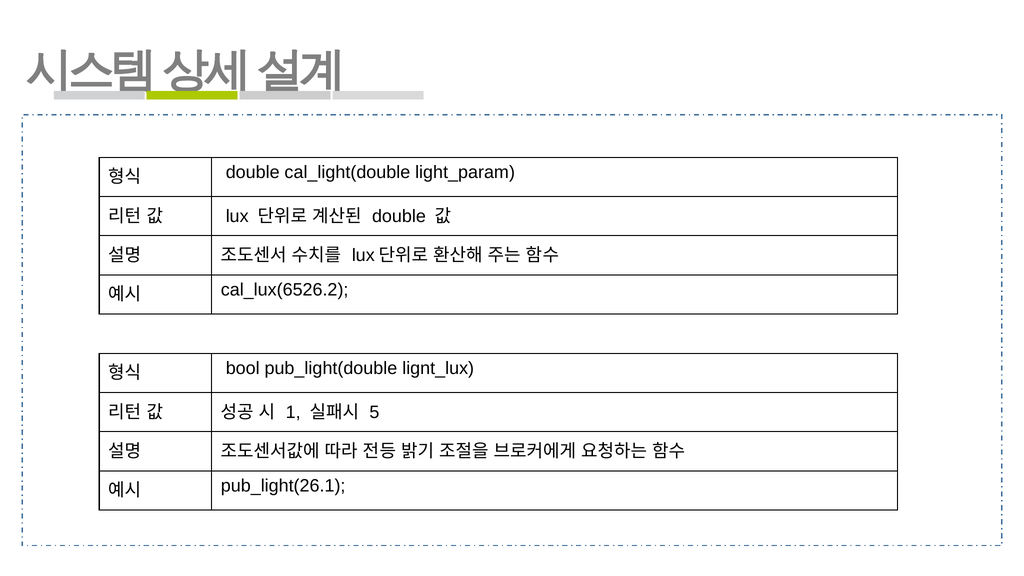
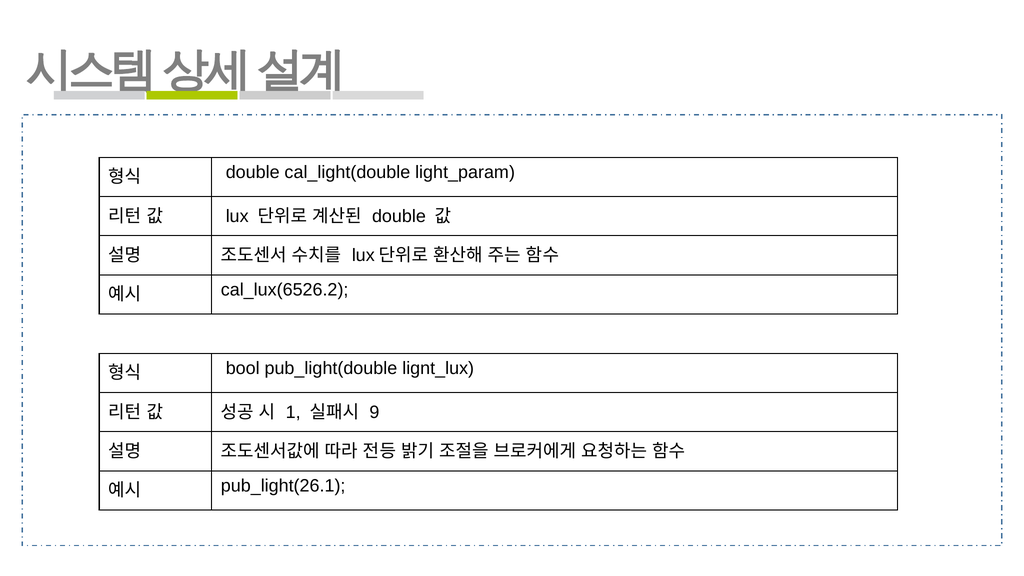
5: 5 -> 9
